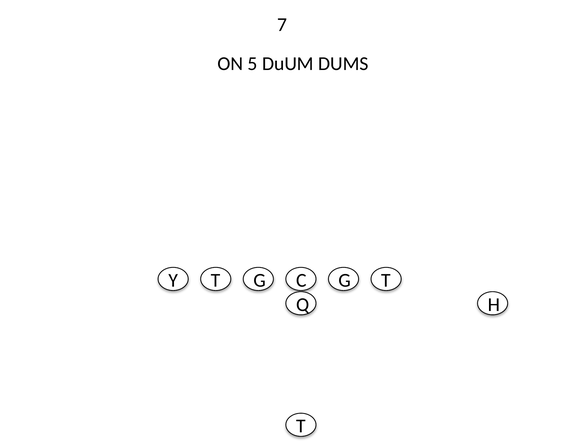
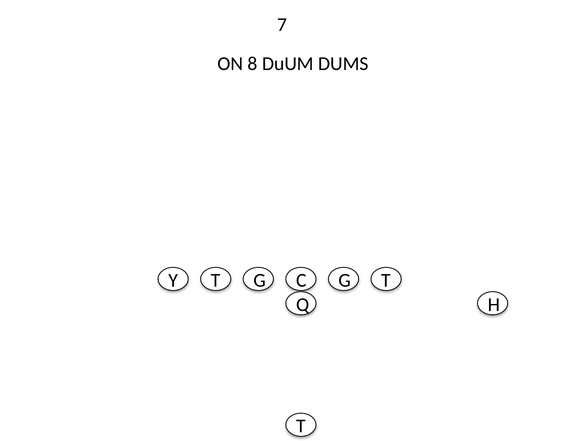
5: 5 -> 8
